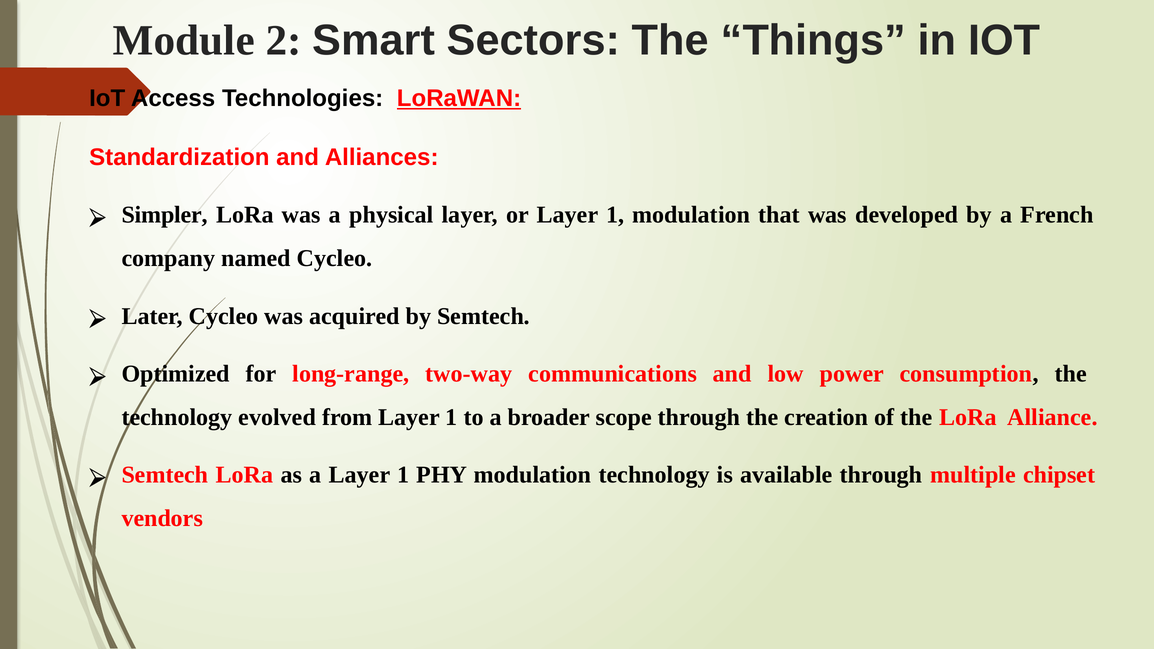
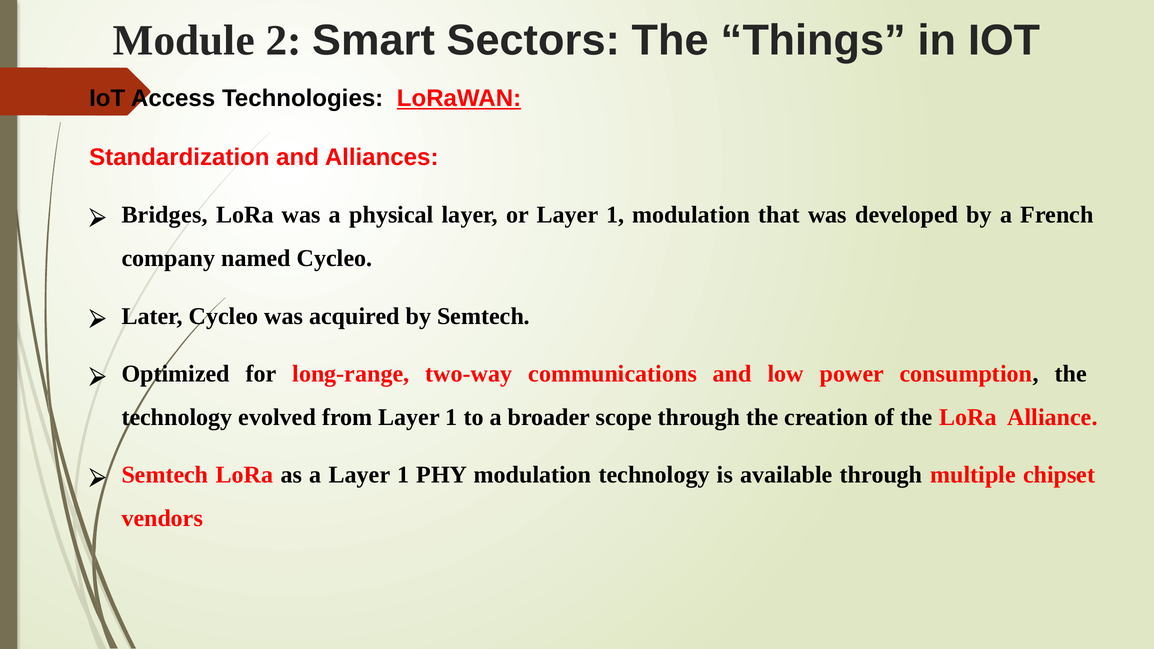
Simpler: Simpler -> Bridges
